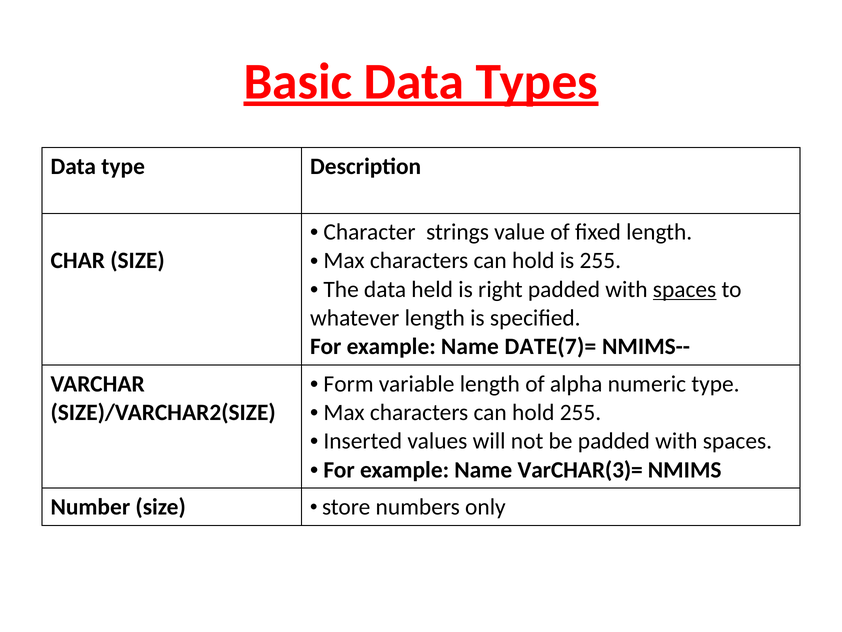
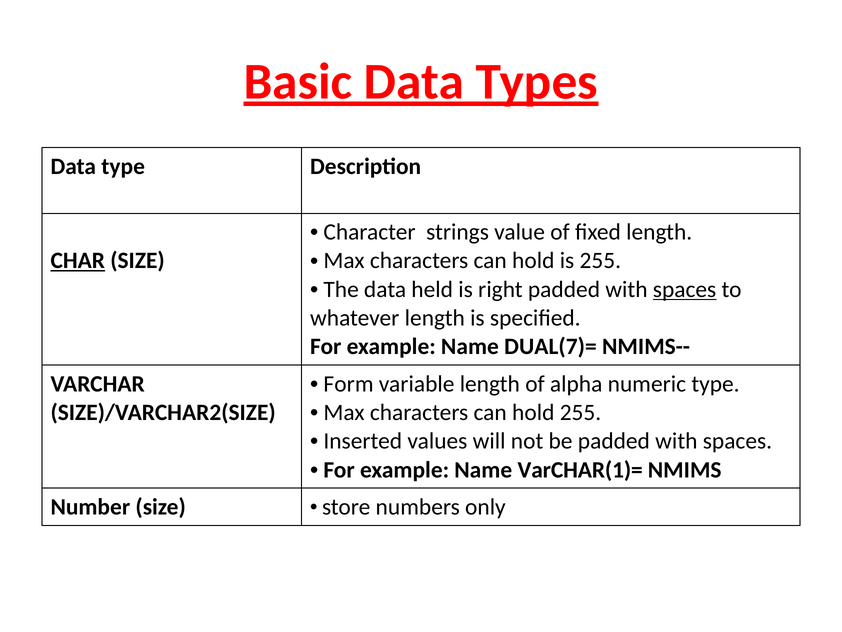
CHAR underline: none -> present
DATE(7)=: DATE(7)= -> DUAL(7)=
VarCHAR(3)=: VarCHAR(3)= -> VarCHAR(1)=
